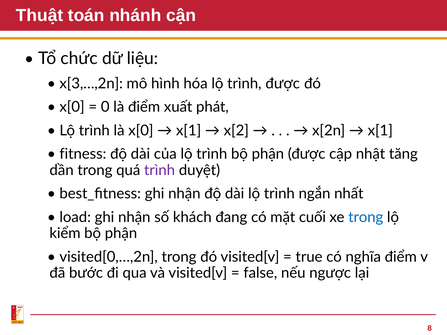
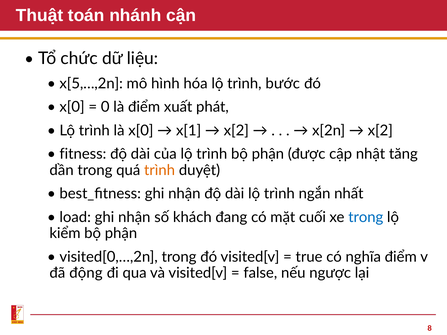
x[3,…,2n: x[3,…,2n -> x[5,…,2n
trình được: được -> bước
x[1 at (380, 131): x[1 -> x[2
trình at (160, 170) colour: purple -> orange
bước: bước -> động
